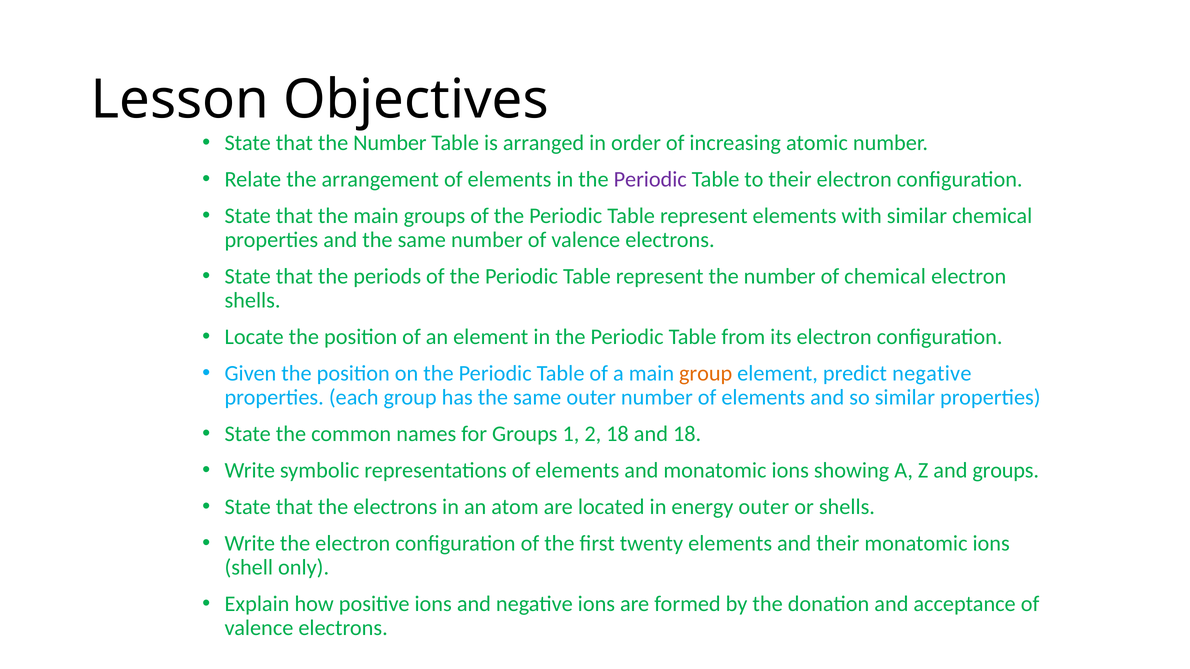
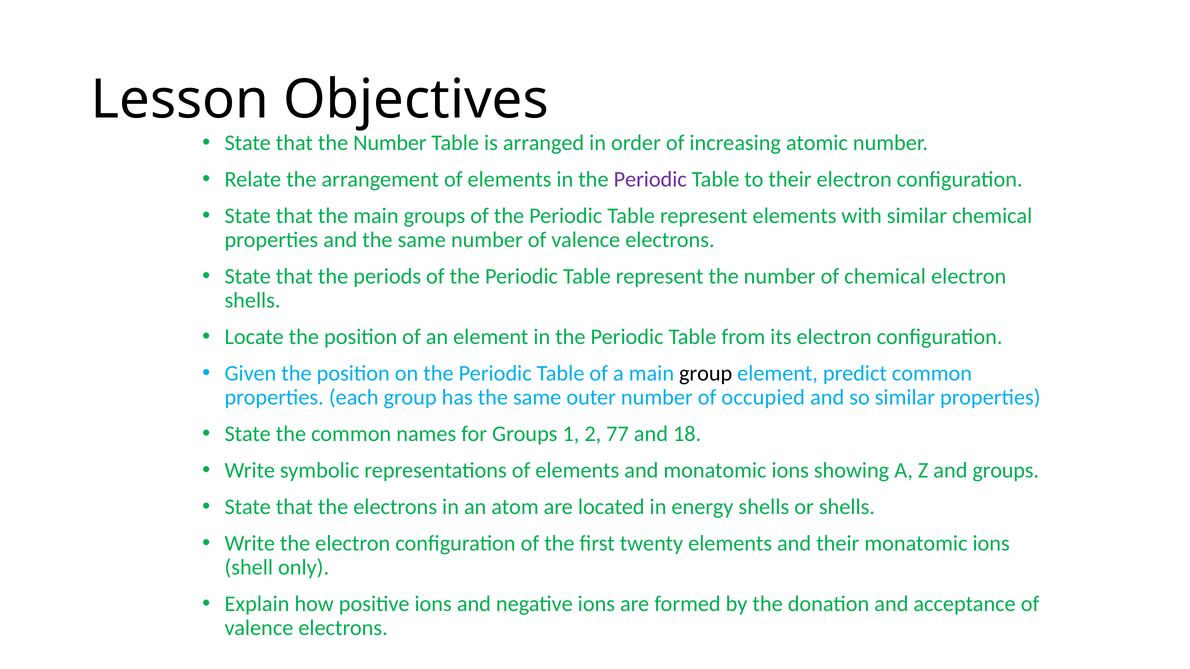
group at (706, 374) colour: orange -> black
predict negative: negative -> common
number of elements: elements -> occupied
2 18: 18 -> 77
energy outer: outer -> shells
